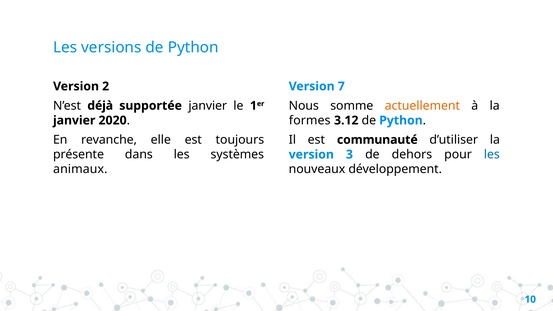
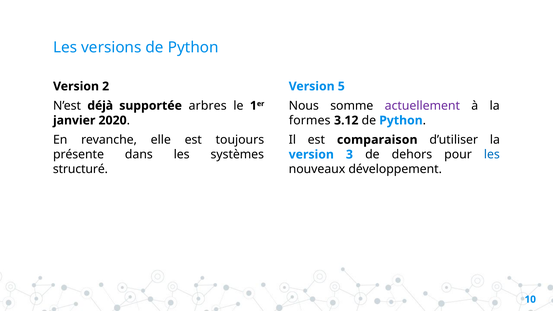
7: 7 -> 5
supportée janvier: janvier -> arbres
actuellement colour: orange -> purple
communauté: communauté -> comparaison
animaux: animaux -> structuré
